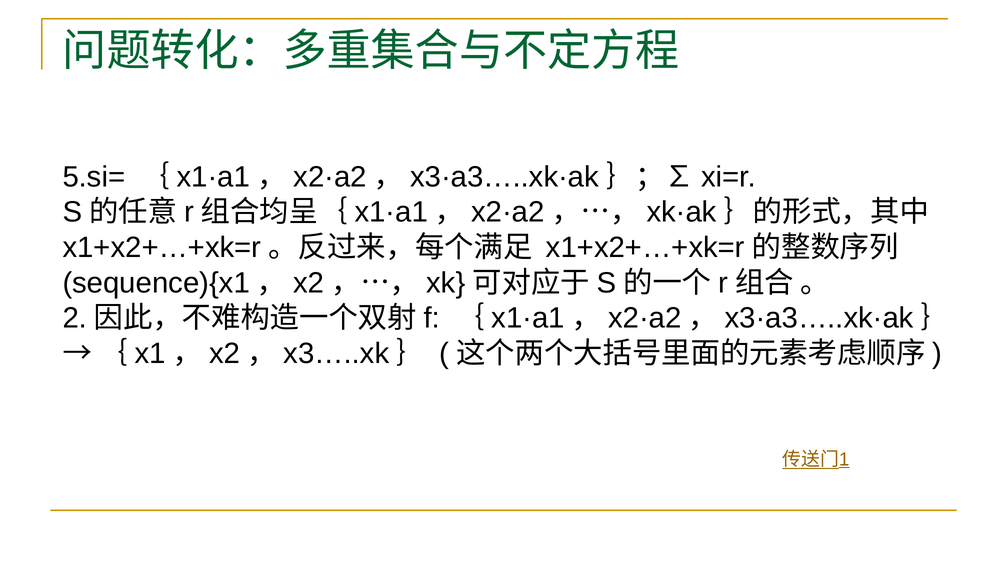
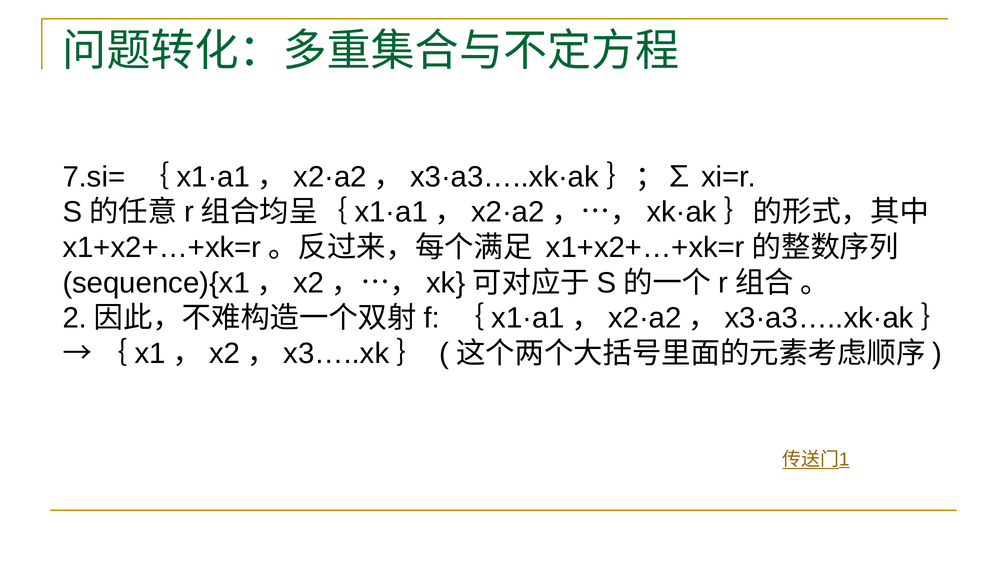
5.si=: 5.si= -> 7.si=
